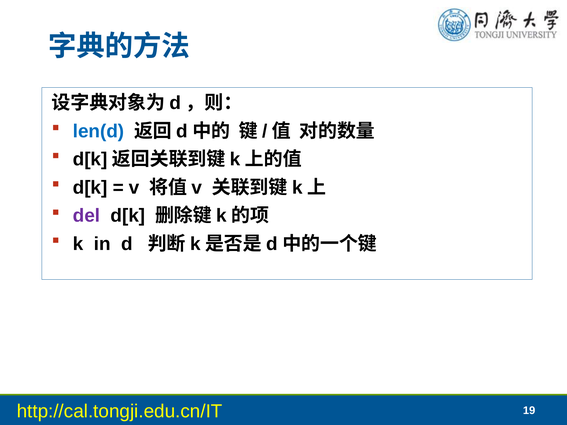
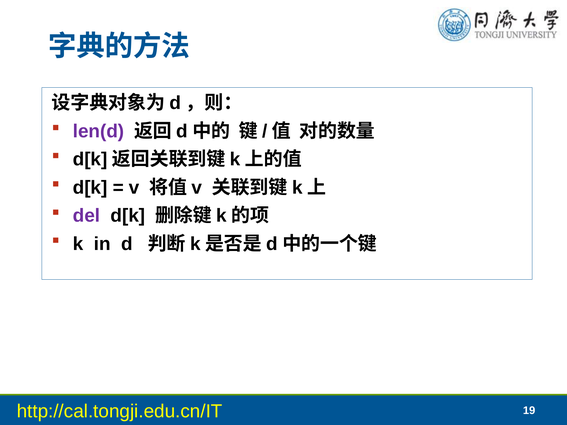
len(d colour: blue -> purple
